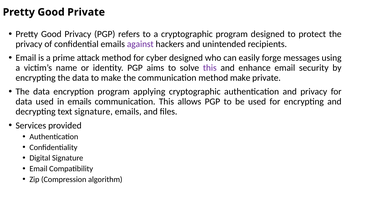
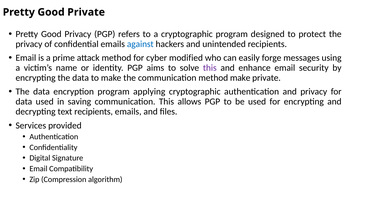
against colour: purple -> blue
cyber designed: designed -> modified
in emails: emails -> saving
text signature: signature -> recipients
